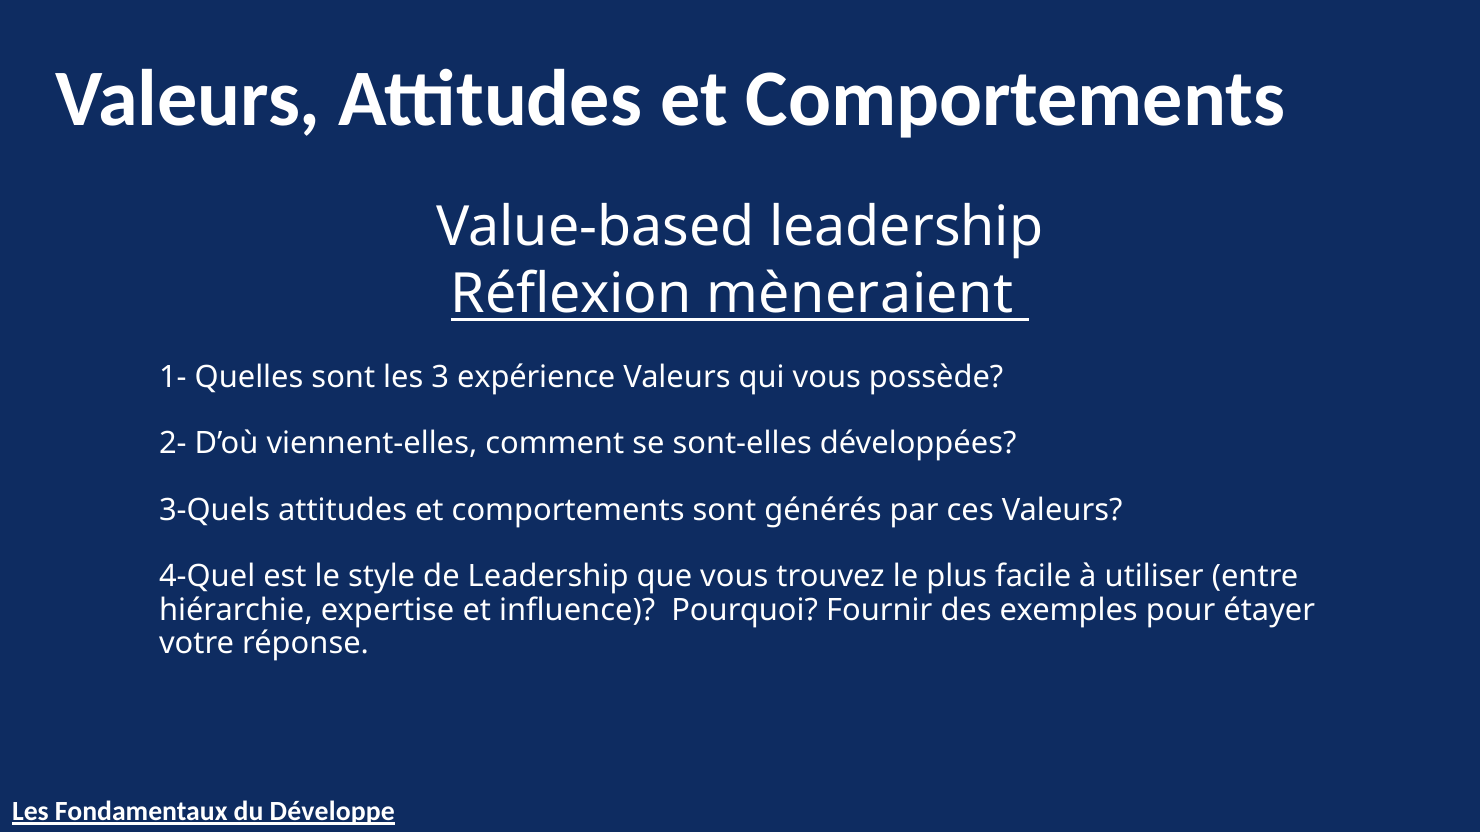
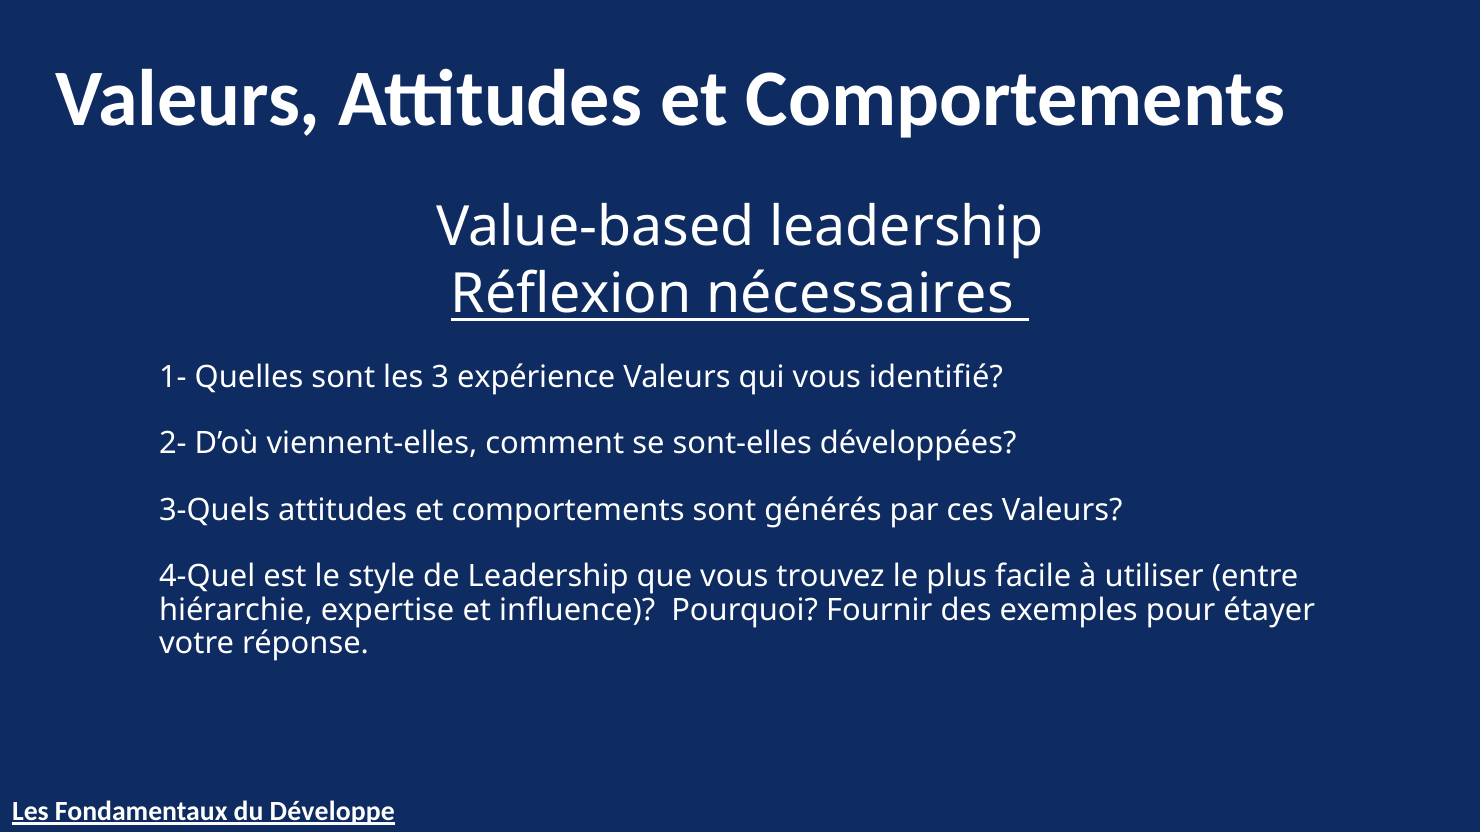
mèneraient: mèneraient -> nécessaires
possède: possède -> identifié
